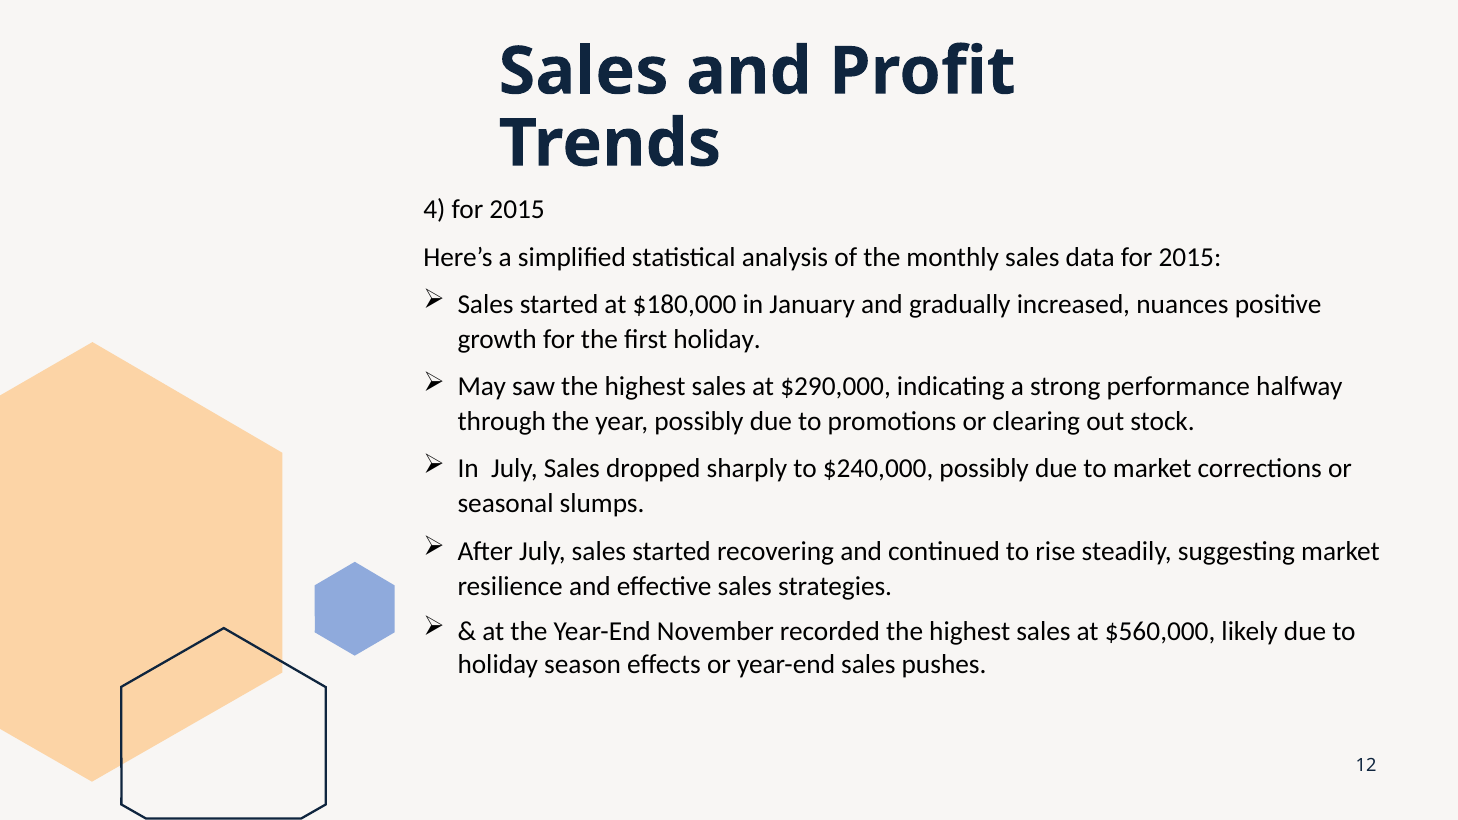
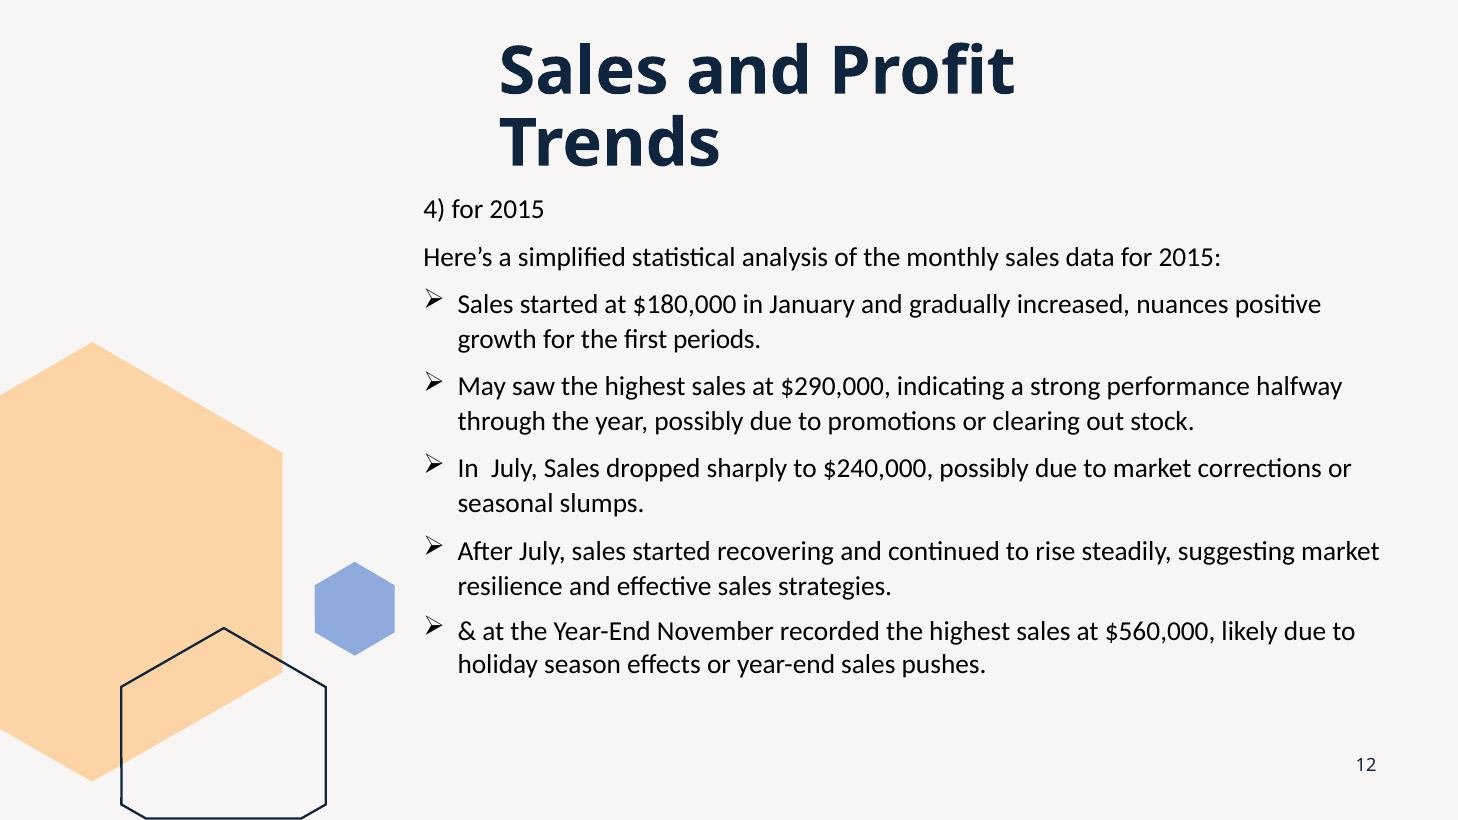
first holiday: holiday -> periods
